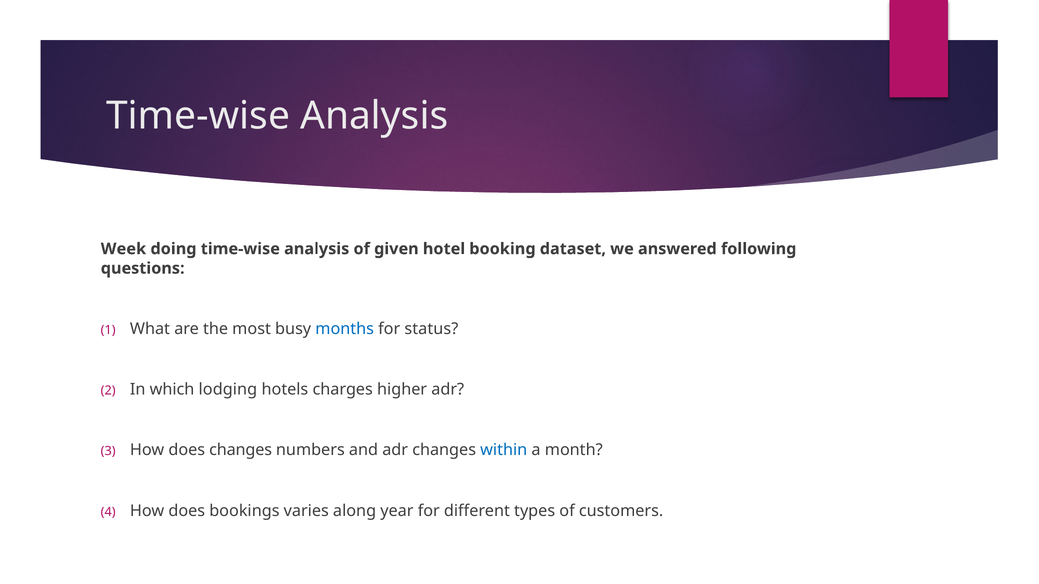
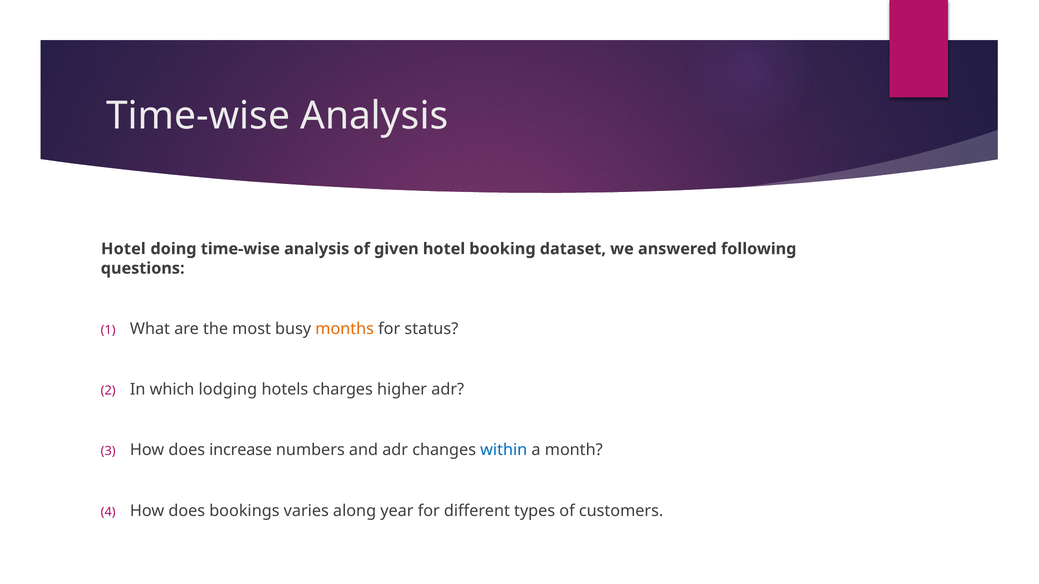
Week at (123, 249): Week -> Hotel
months colour: blue -> orange
does changes: changes -> increase
